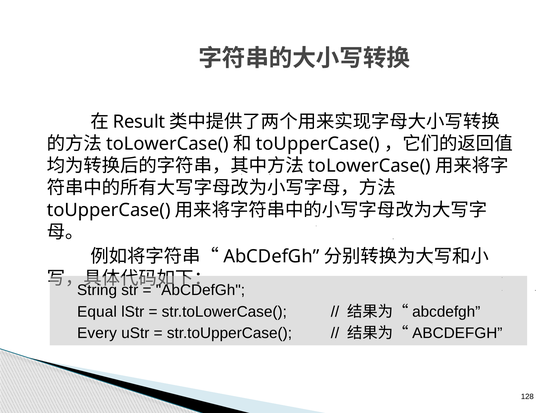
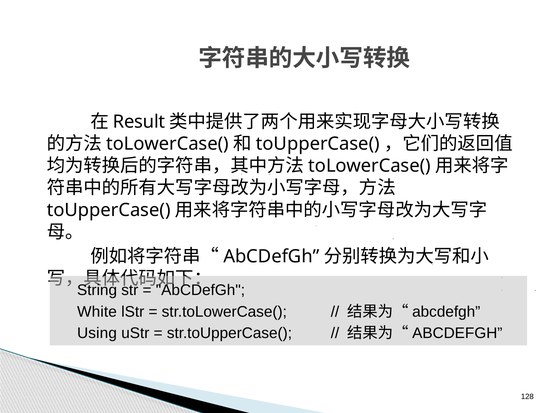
Equal: Equal -> White
Every: Every -> Using
